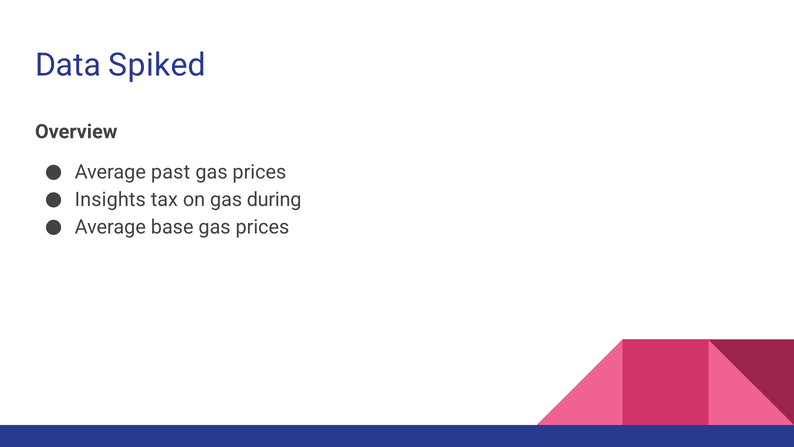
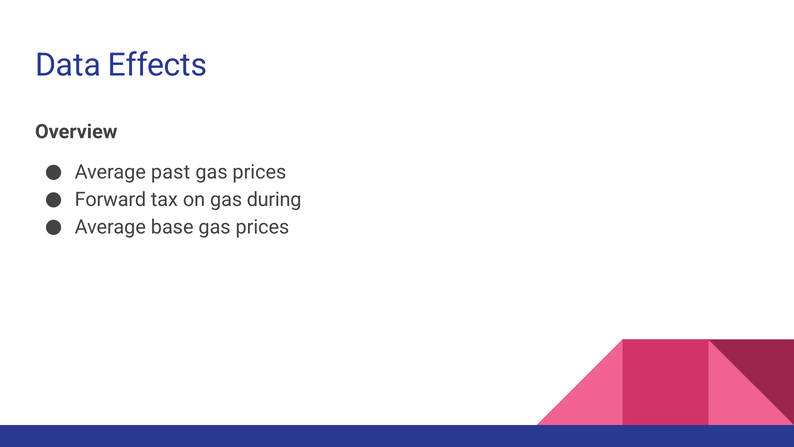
Spiked: Spiked -> Effects
Insights: Insights -> Forward
